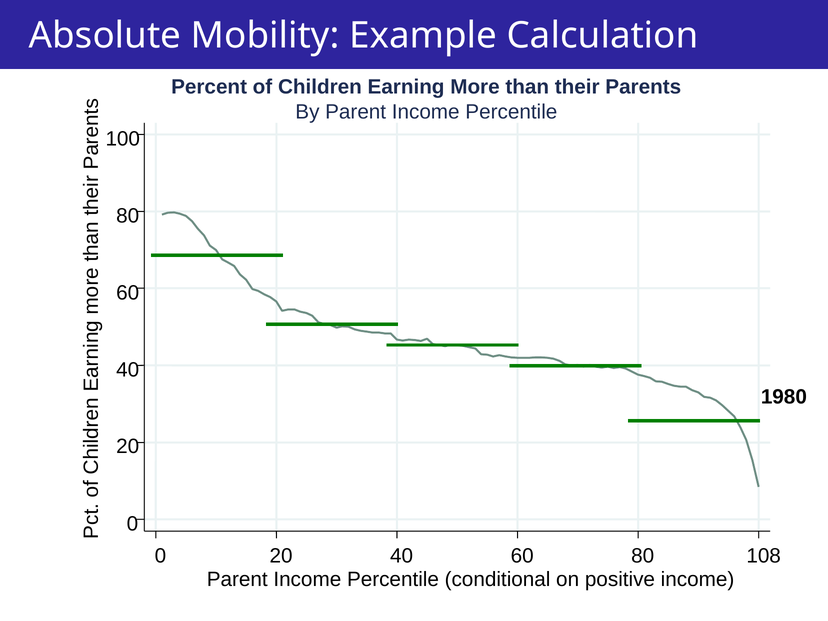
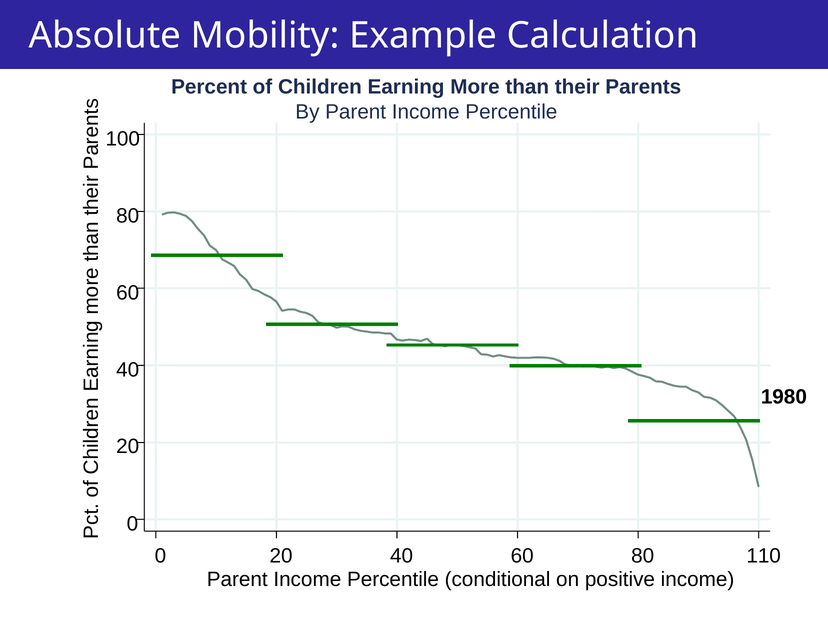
108: 108 -> 110
